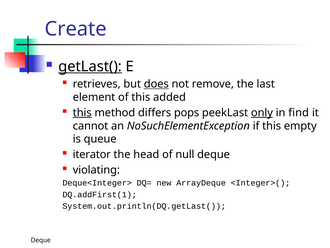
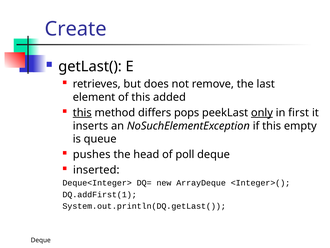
getLast( underline: present -> none
does underline: present -> none
find: find -> first
cannot: cannot -> inserts
iterator: iterator -> pushes
null: null -> poll
violating: violating -> inserted
